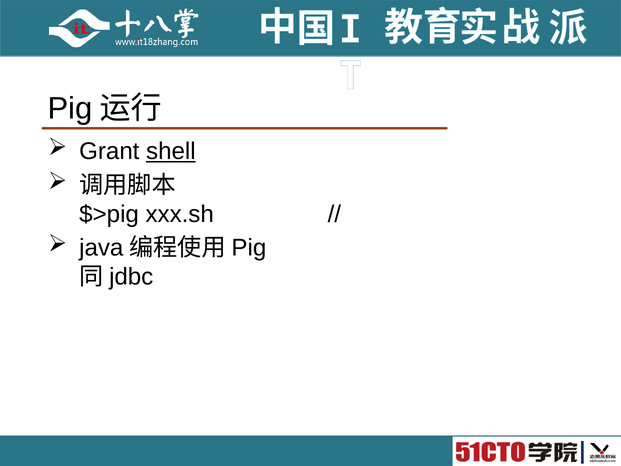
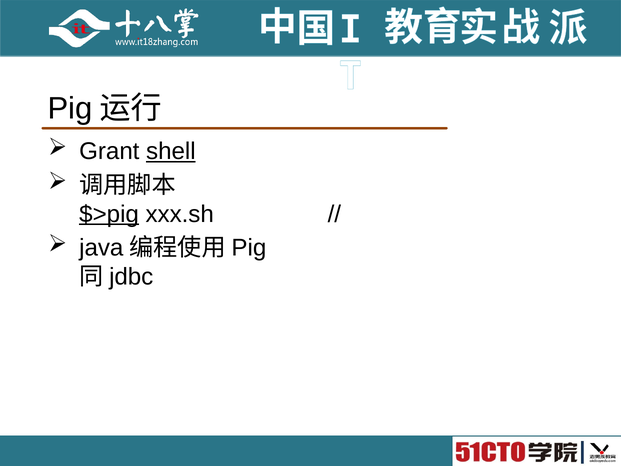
$>pig underline: none -> present
